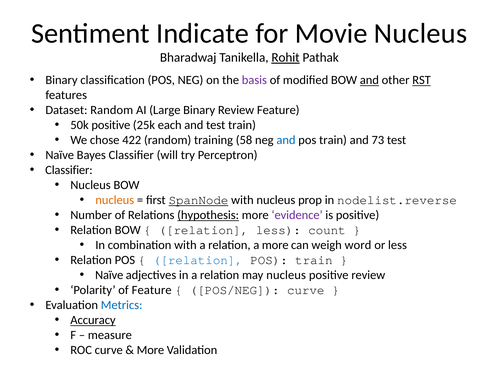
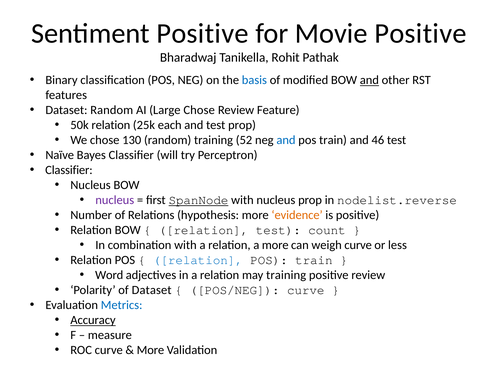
Sentiment Indicate: Indicate -> Positive
Movie Nucleus: Nucleus -> Positive
Rohit underline: present -> none
basis colour: purple -> blue
RST underline: present -> none
Large Binary: Binary -> Chose
50k positive: positive -> relation
test train: train -> prop
422: 422 -> 130
58: 58 -> 52
73: 73 -> 46
nucleus at (115, 200) colour: orange -> purple
hypothesis underline: present -> none
evidence colour: purple -> orange
relation less: less -> test
weigh word: word -> curve
Naïve at (109, 275): Naïve -> Word
may nucleus: nucleus -> training
of Feature: Feature -> Dataset
